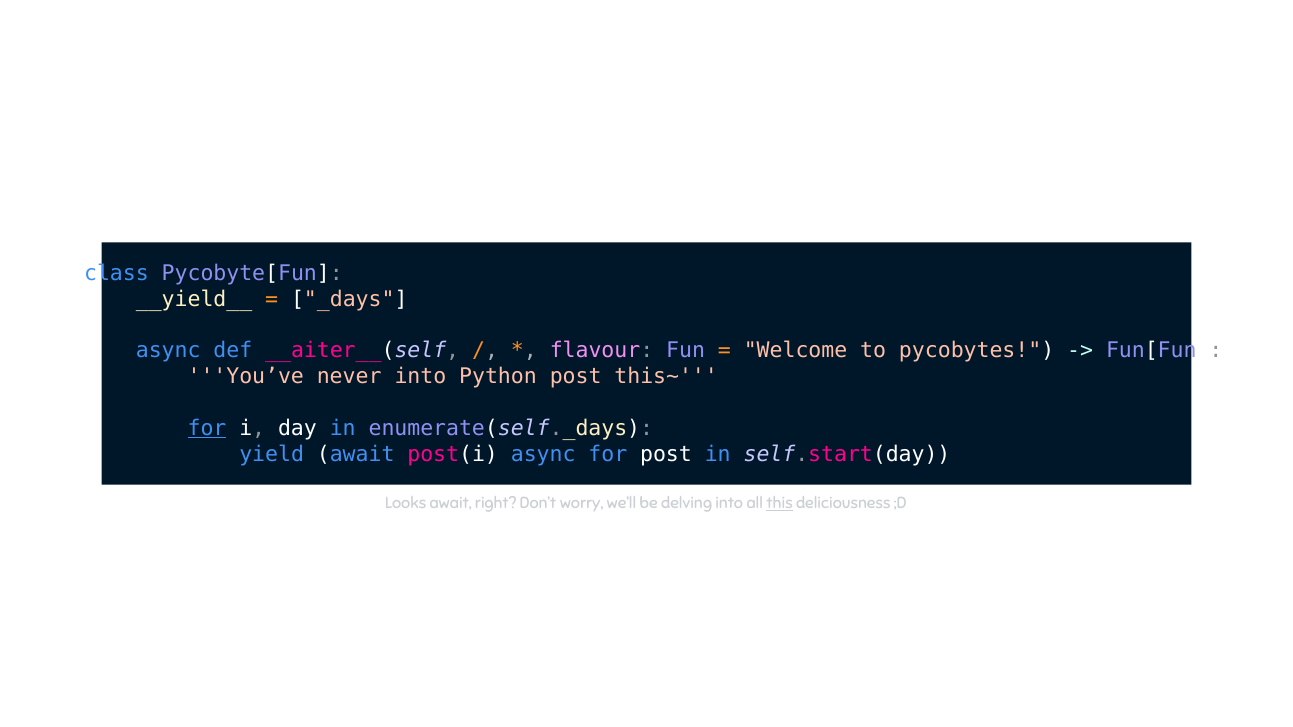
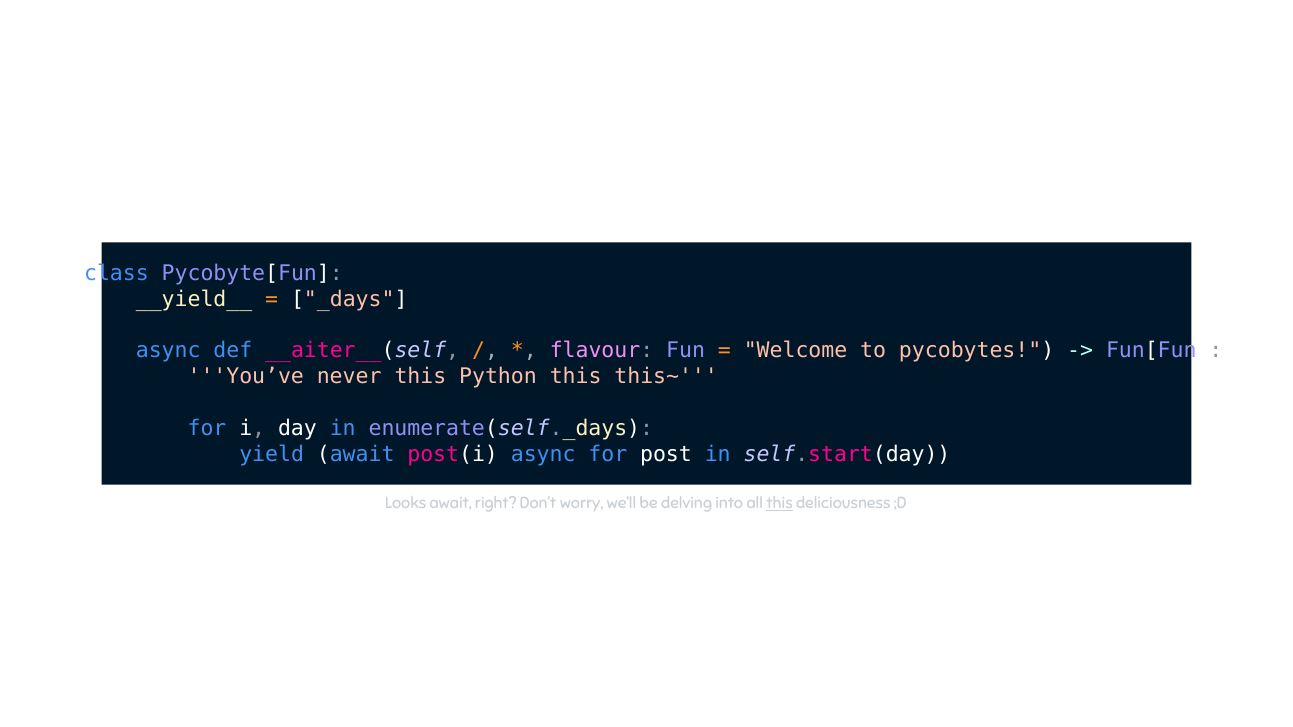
never into: into -> this
Python post: post -> this
for at (207, 429) underline: present -> none
